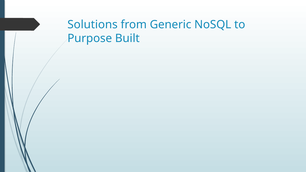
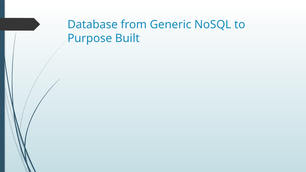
Solutions: Solutions -> Database
